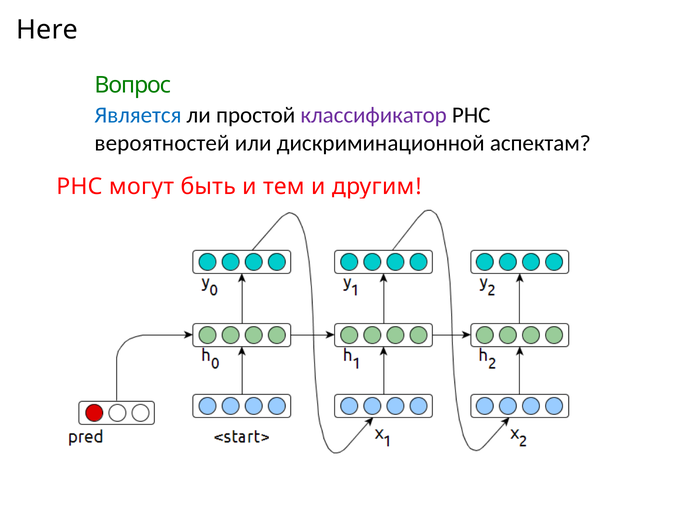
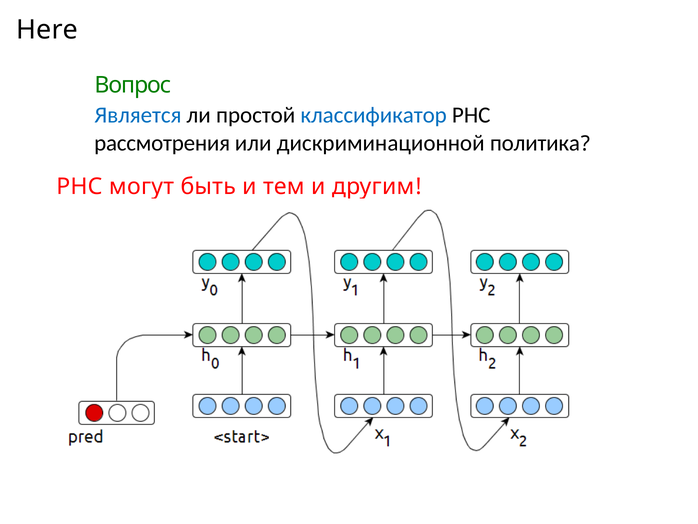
классификатор colour: purple -> blue
вероятностей: вероятностей -> рассмотрения
аспектам: аспектам -> политика
